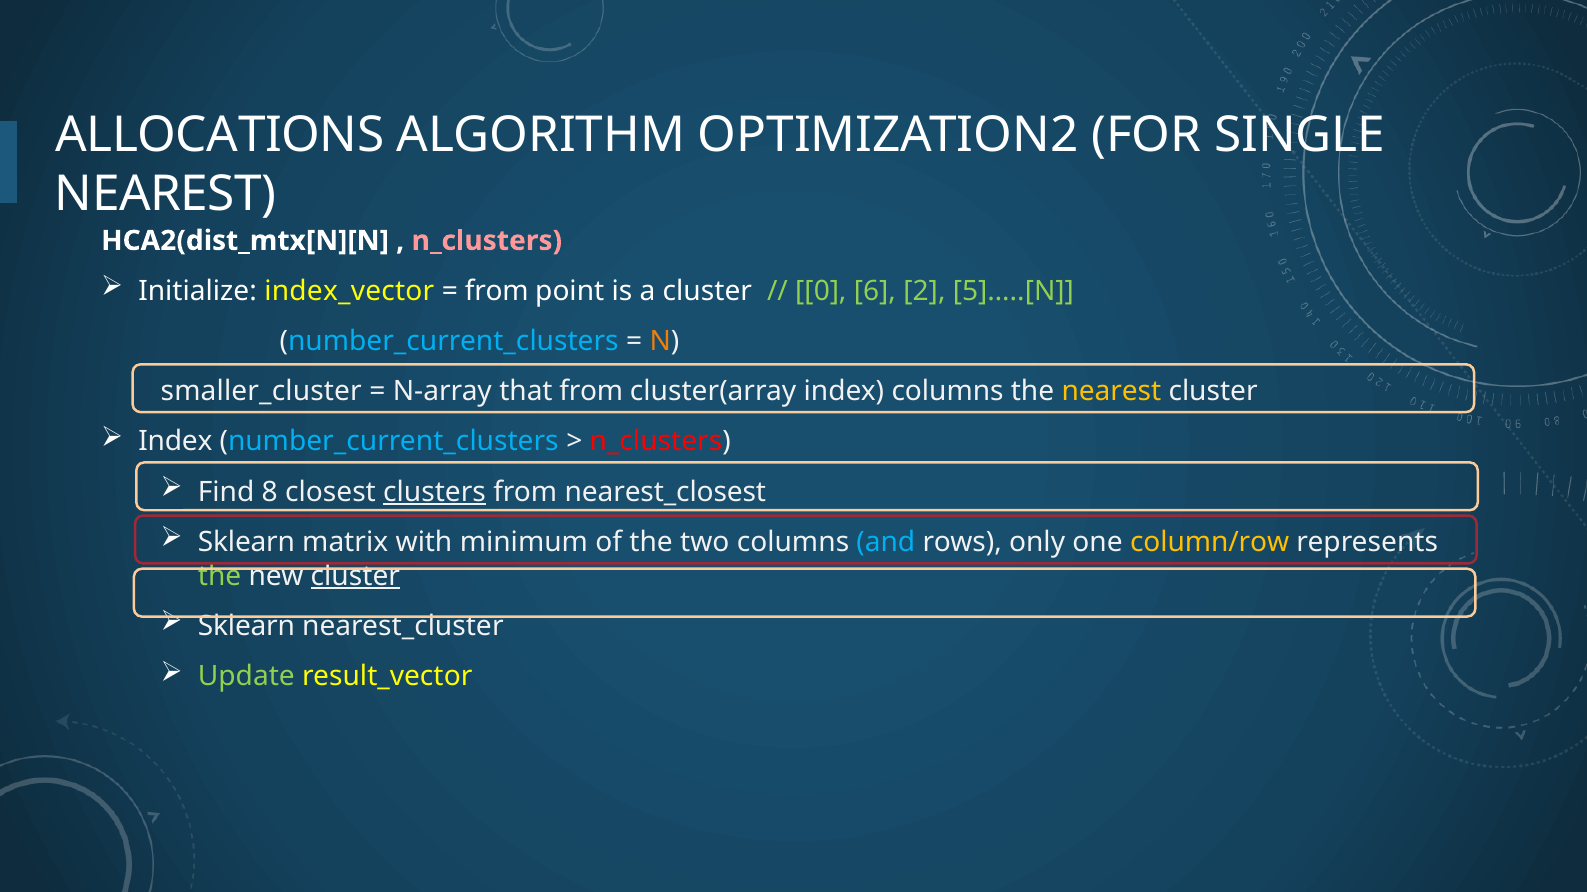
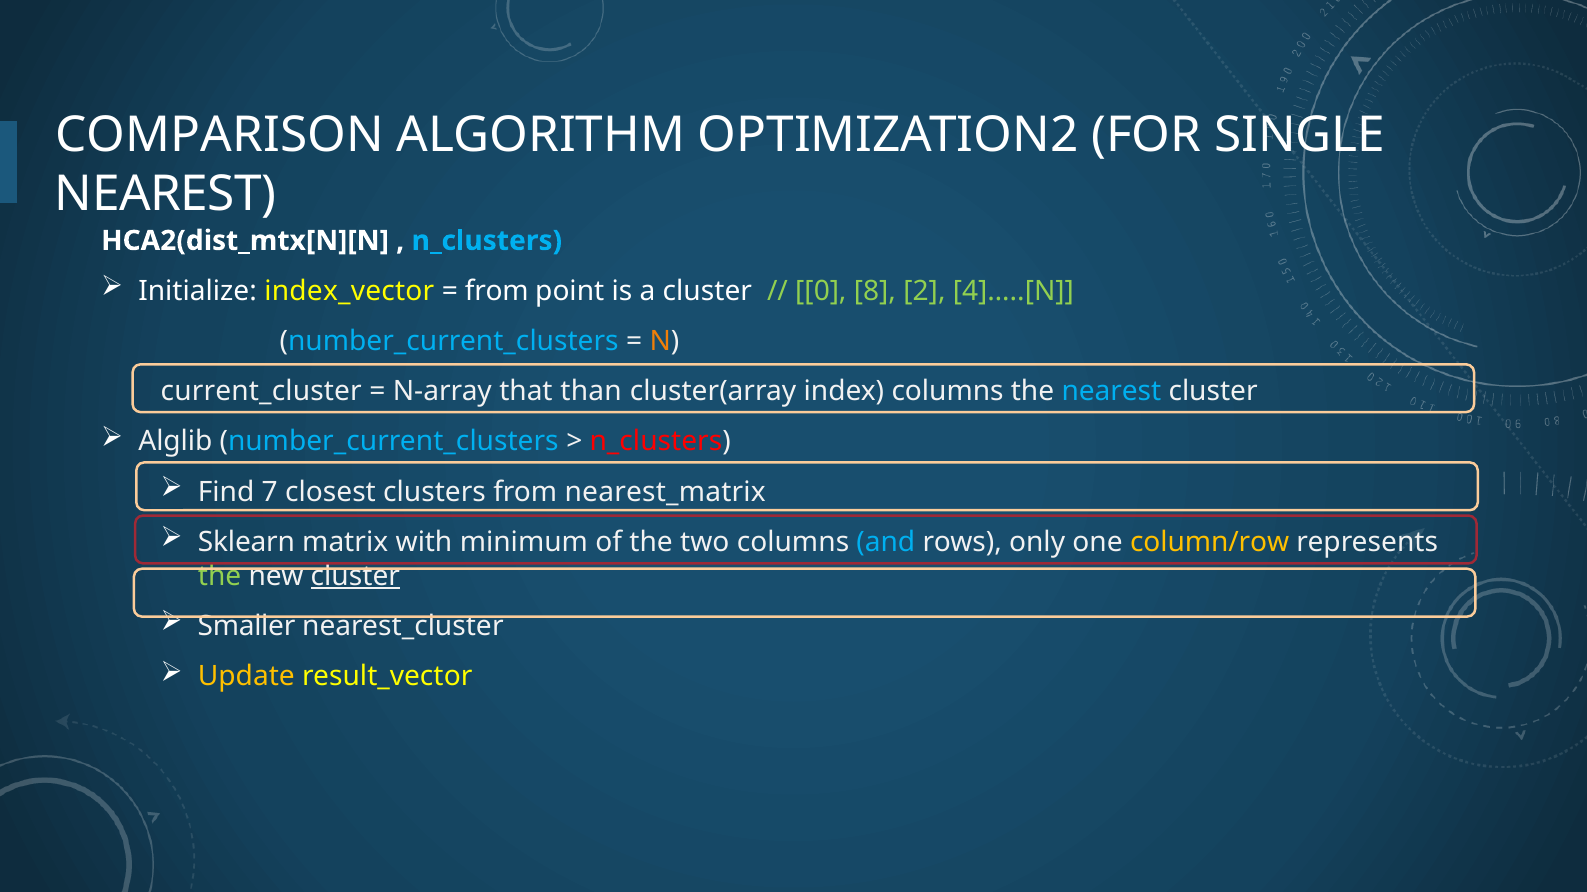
ALLOCATIONS: ALLOCATIONS -> COMPARISON
n_clusters at (487, 241) colour: pink -> light blue
6: 6 -> 8
5]…..[N: 5]…..[N -> 4]…..[N
smaller_cluster: smaller_cluster -> current_cluster
that from: from -> than
nearest at (1111, 392) colour: yellow -> light blue
Index at (175, 442): Index -> Alglib
8: 8 -> 7
clusters underline: present -> none
nearest_closest: nearest_closest -> nearest_matrix
Sklearn at (246, 627): Sklearn -> Smaller
Update colour: light green -> yellow
